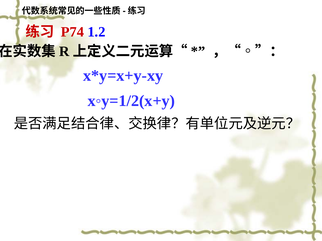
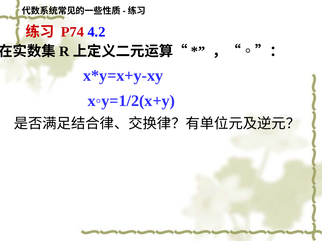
1.2: 1.2 -> 4.2
